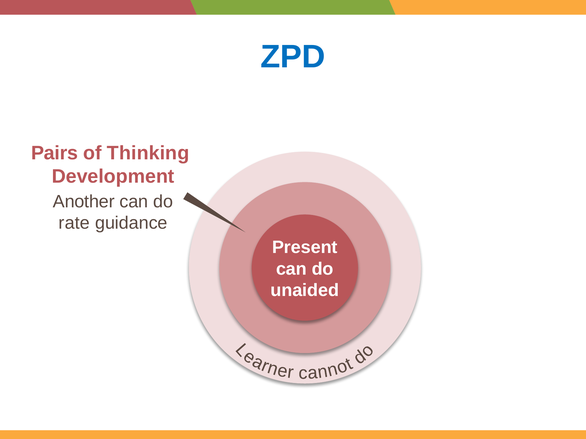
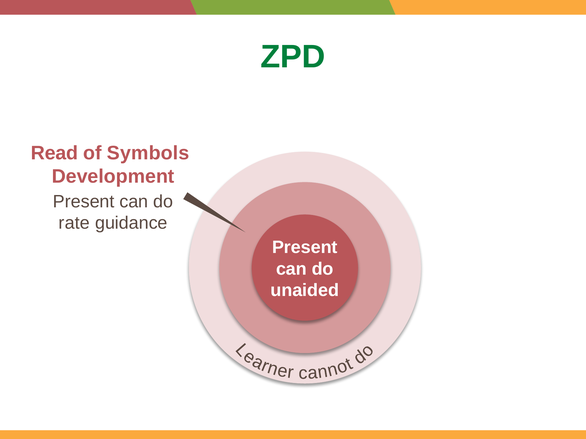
ZPD colour: blue -> green
Pairs: Pairs -> Read
Thinking: Thinking -> Symbols
Another at (84, 202): Another -> Present
